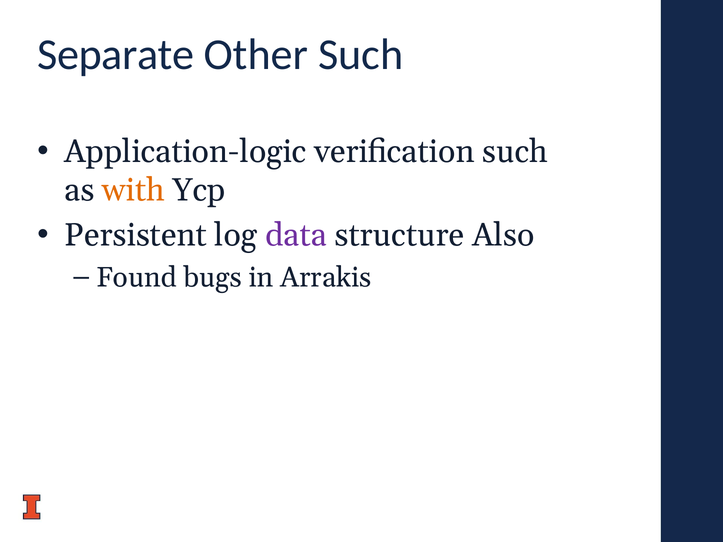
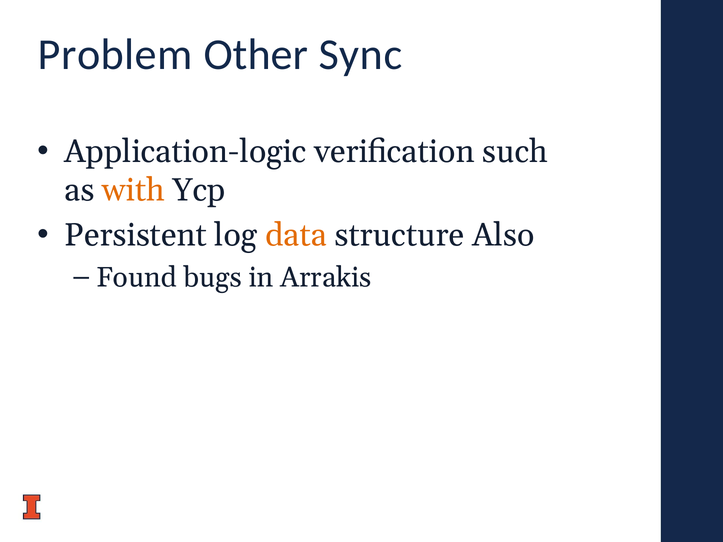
Separate: Separate -> Problem
Other Such: Such -> Sync
data colour: purple -> orange
